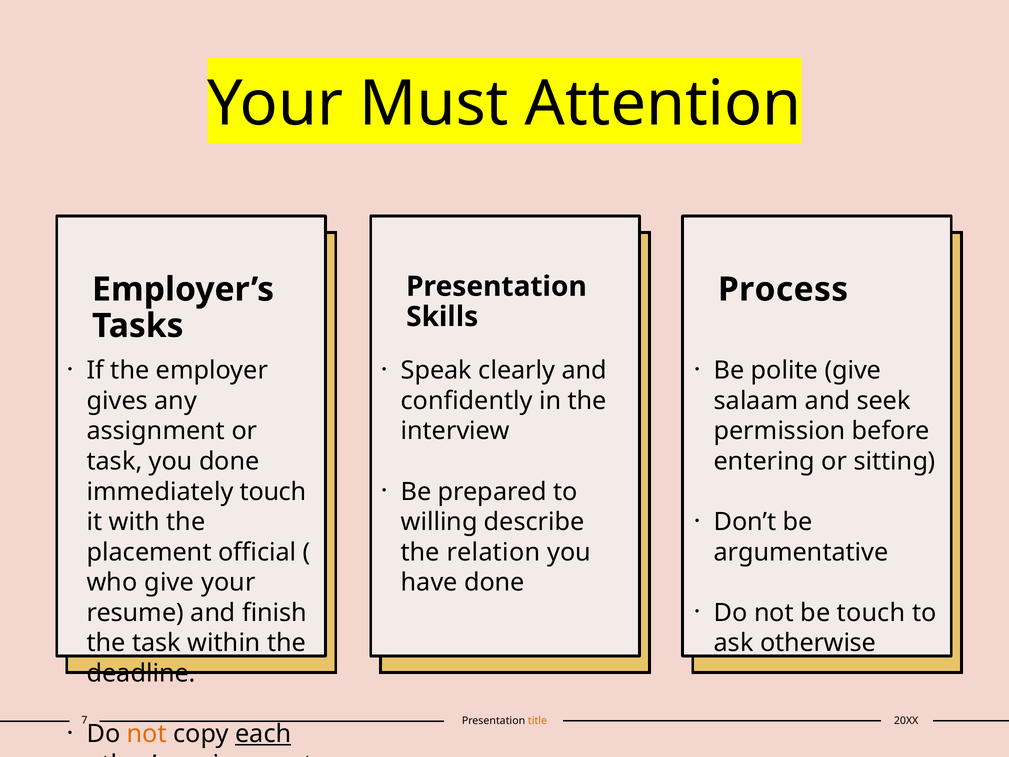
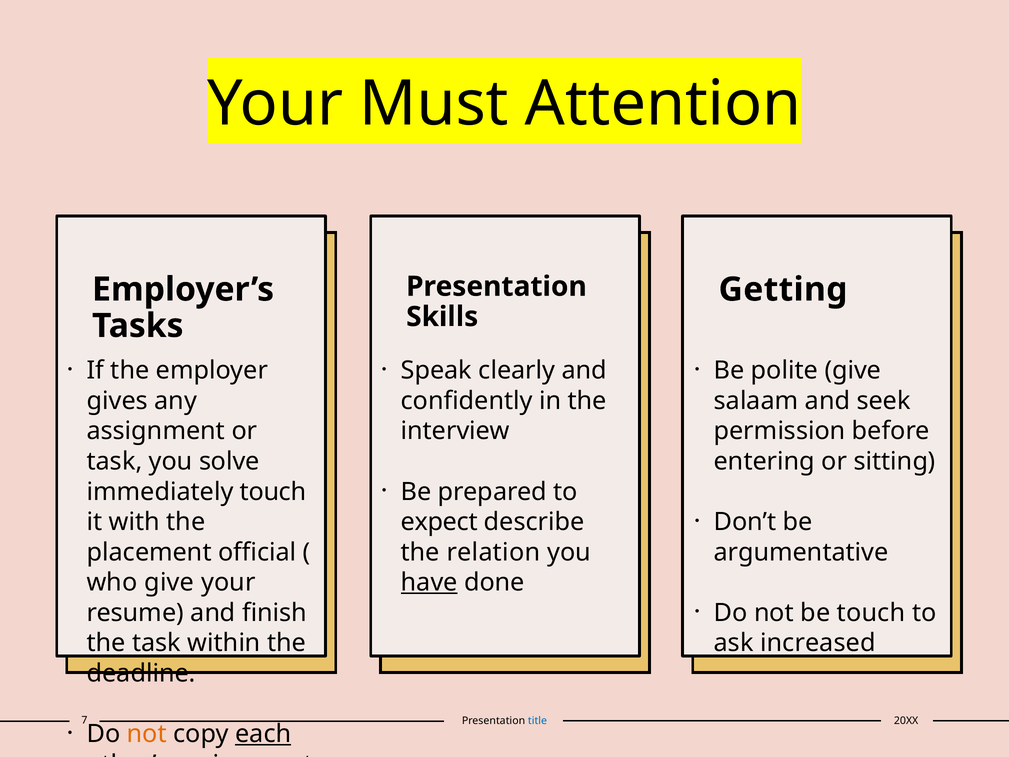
Process: Process -> Getting
you done: done -> solve
willing: willing -> expect
have underline: none -> present
otherwise: otherwise -> increased
title colour: orange -> blue
